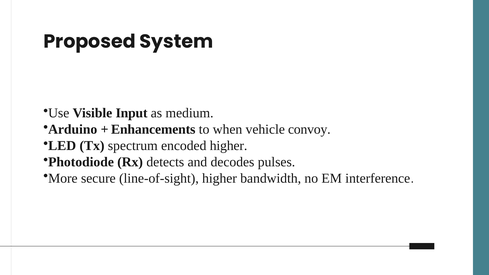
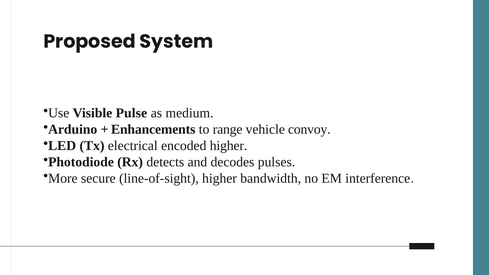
Input: Input -> Pulse
when: when -> range
spectrum: spectrum -> electrical
